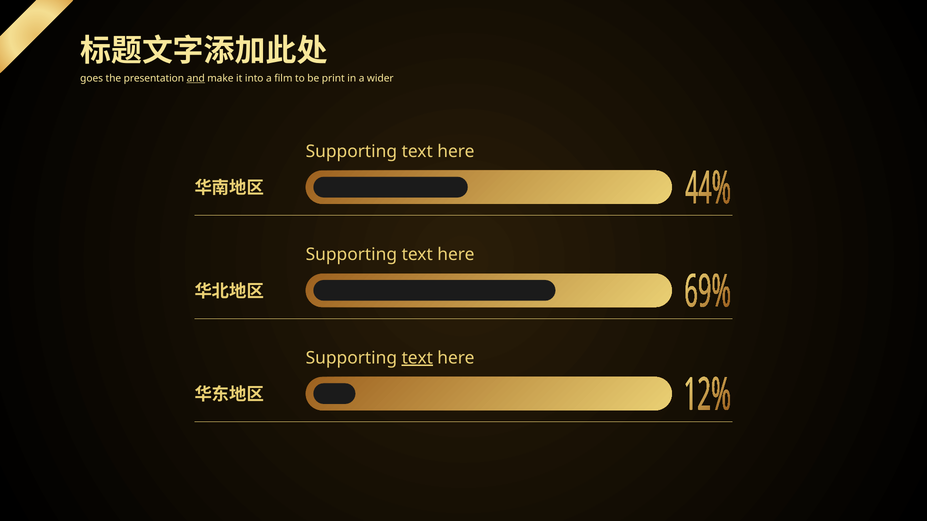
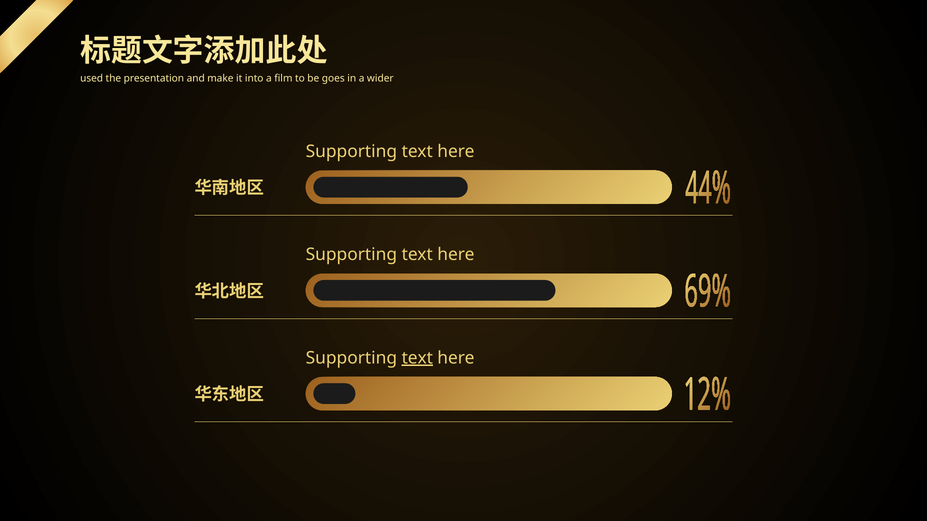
goes: goes -> used
and underline: present -> none
print: print -> goes
